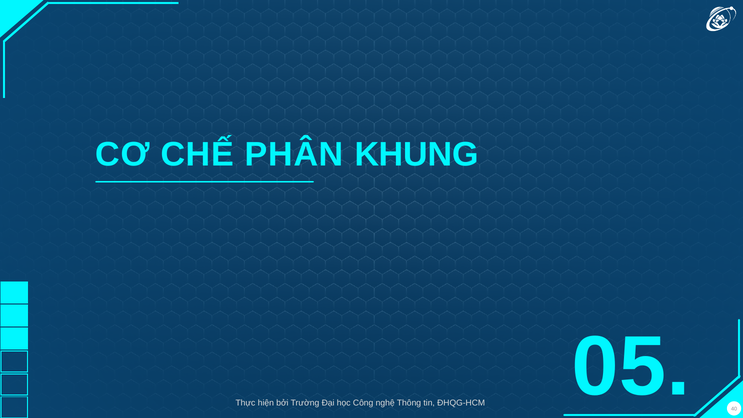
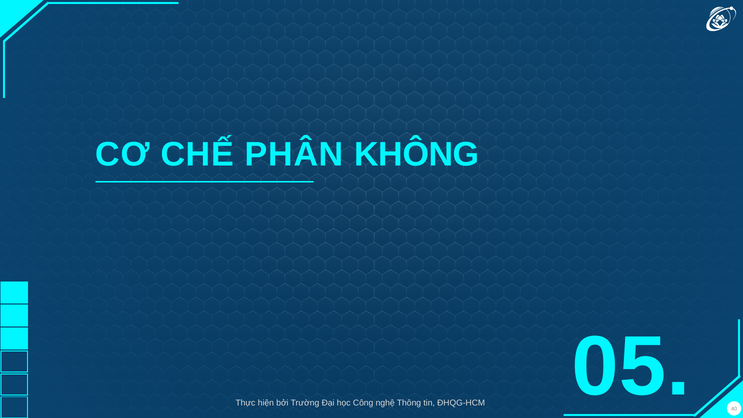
KHUNG: KHUNG -> KHÔNG
